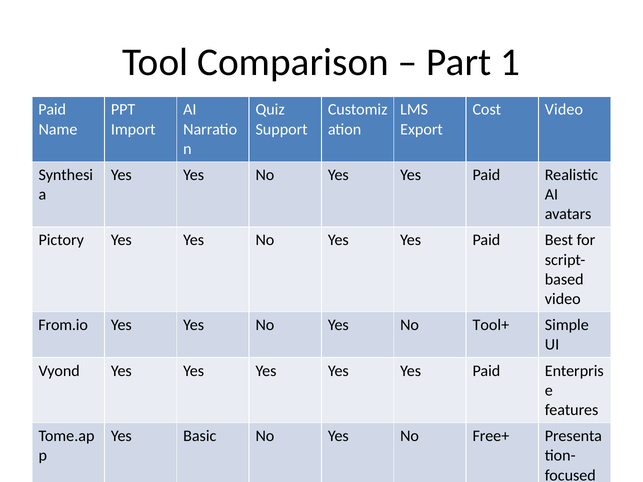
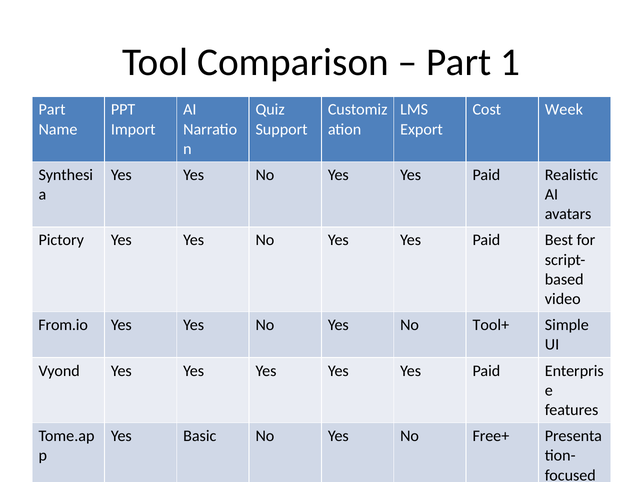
Paid at (52, 110): Paid -> Part
Cost Video: Video -> Week
